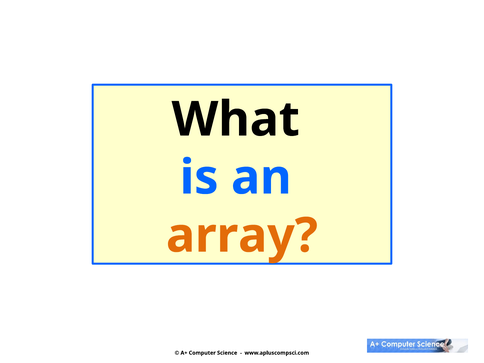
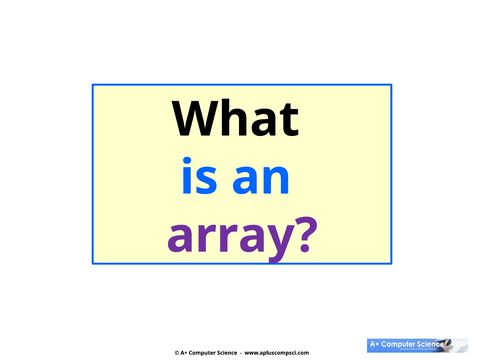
array colour: orange -> purple
